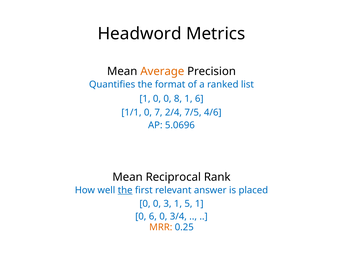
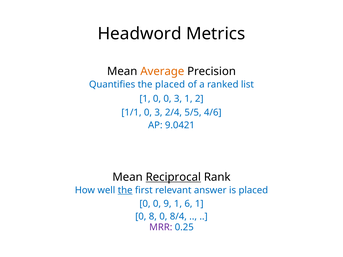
the format: format -> placed
0 0 8: 8 -> 3
1 6: 6 -> 2
1/1 0 7: 7 -> 3
7/5: 7/5 -> 5/5
5.0696: 5.0696 -> 9.0421
Reciprocal underline: none -> present
3: 3 -> 9
5: 5 -> 6
0 6: 6 -> 8
3/4: 3/4 -> 8/4
MRR colour: orange -> purple
